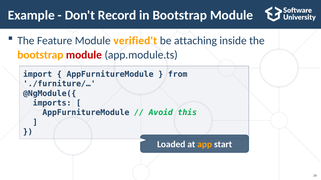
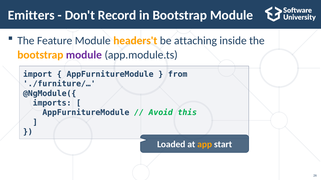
Example: Example -> Emitters
verified't: verified't -> headers't
module at (84, 55) colour: red -> purple
